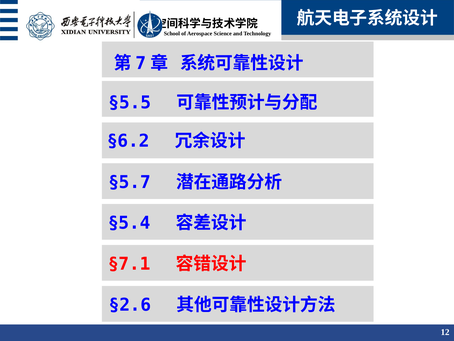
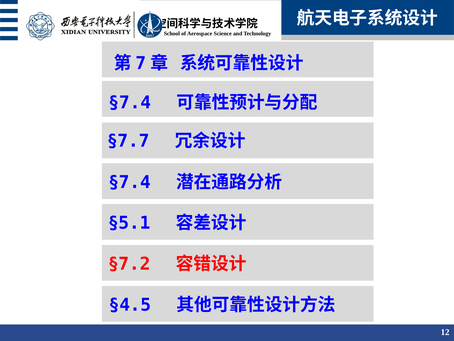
§5.5 at (130, 103): §5.5 -> §7.4
§6.2: §6.2 -> §7.7
§5.7 at (130, 182): §5.7 -> §7.4
§5.4: §5.4 -> §5.1
§7.1: §7.1 -> §7.2
§2.6: §2.6 -> §4.5
